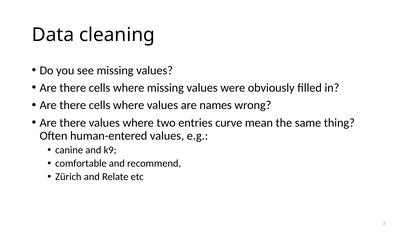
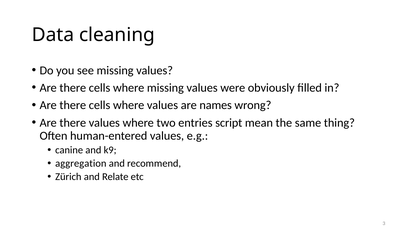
curve: curve -> script
comfortable: comfortable -> aggregation
